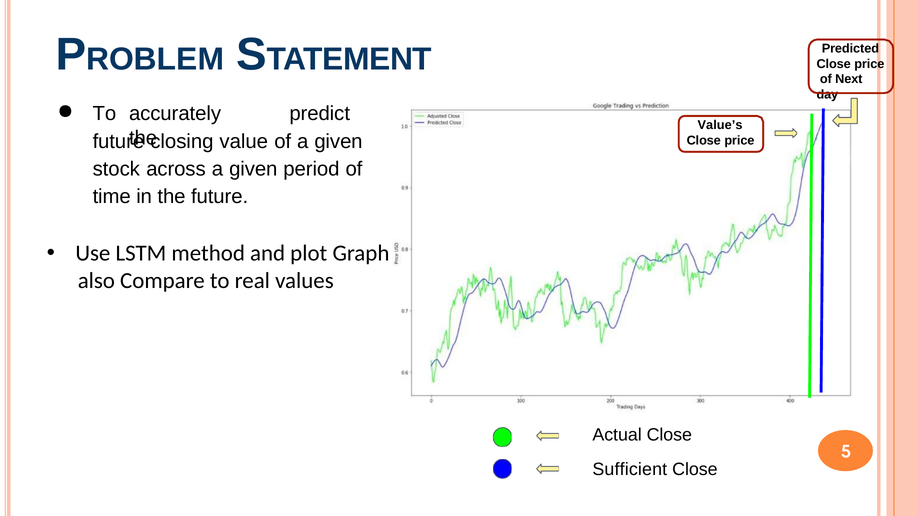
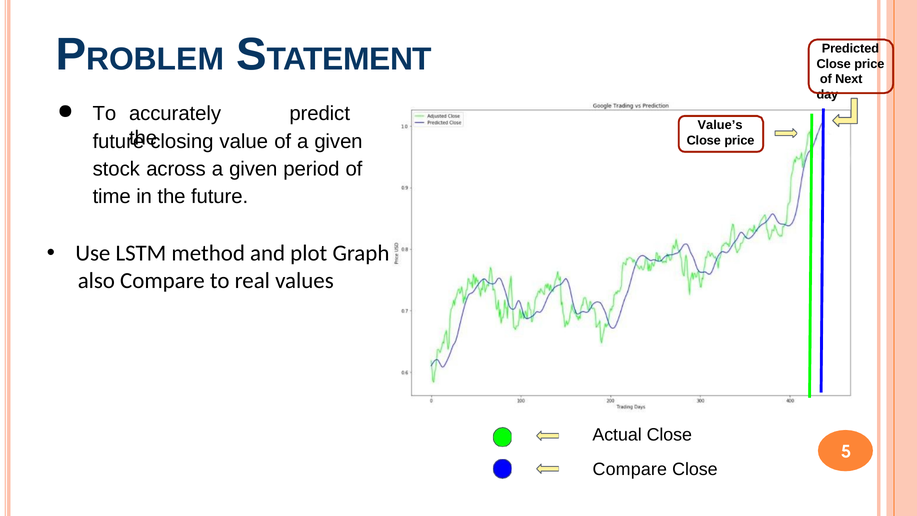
Sufficient at (630, 469): Sufficient -> Compare
